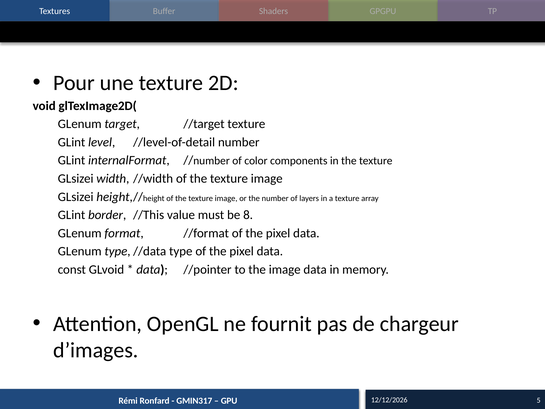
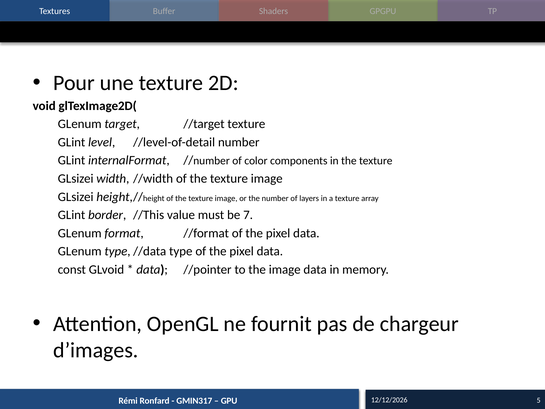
8: 8 -> 7
